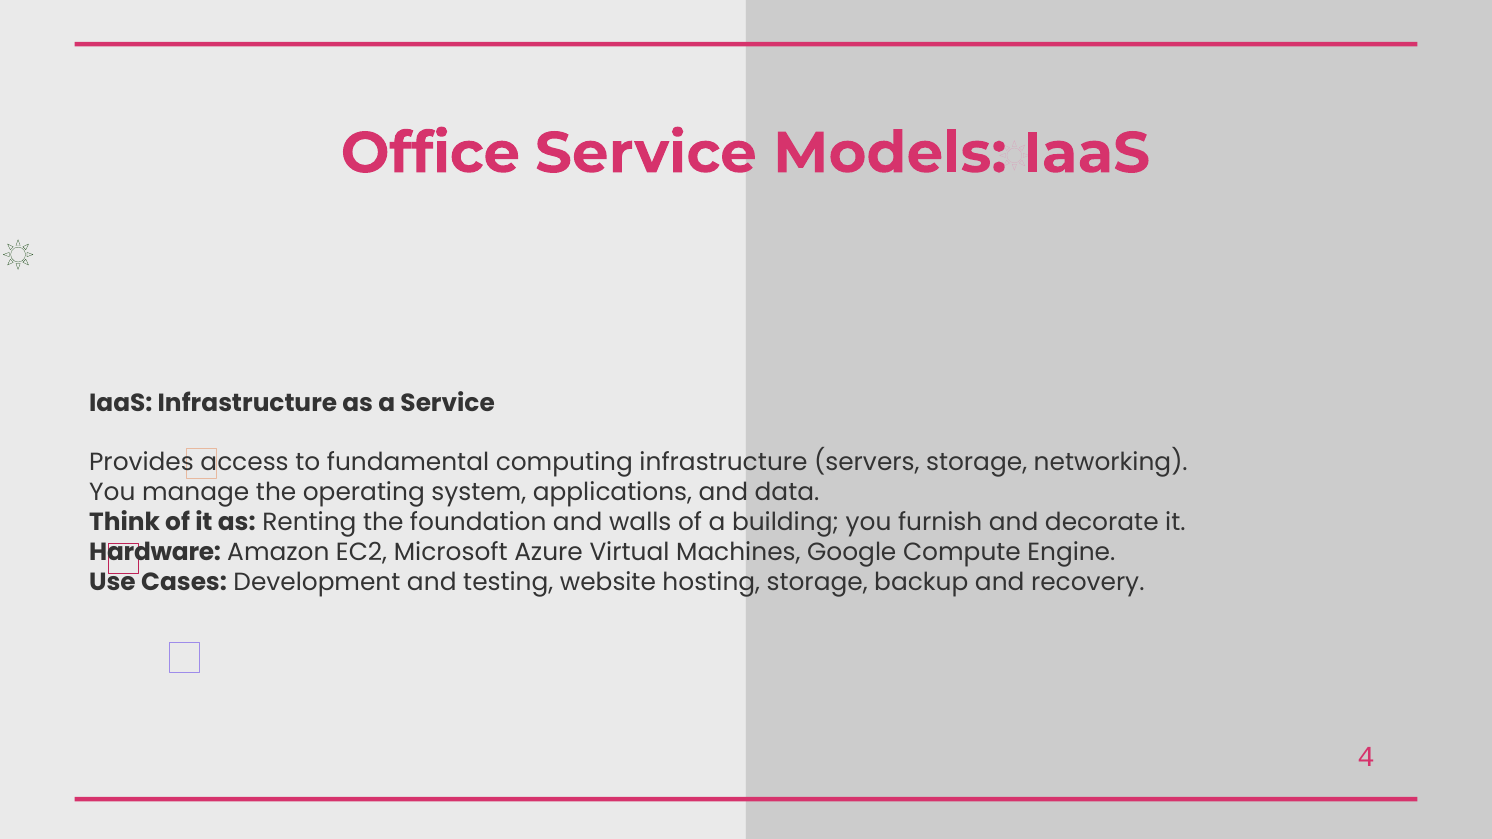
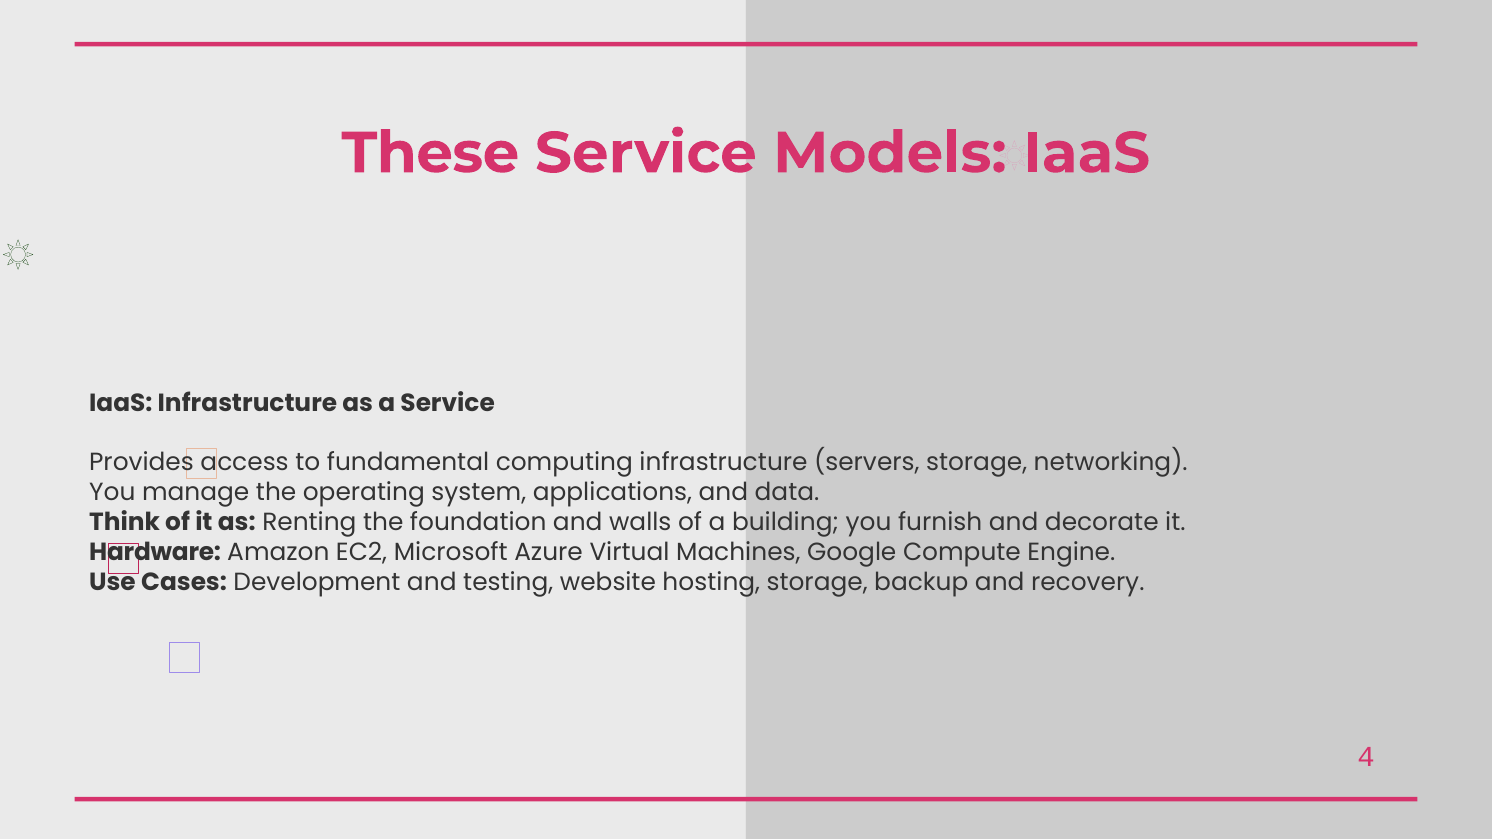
Office: Office -> These
